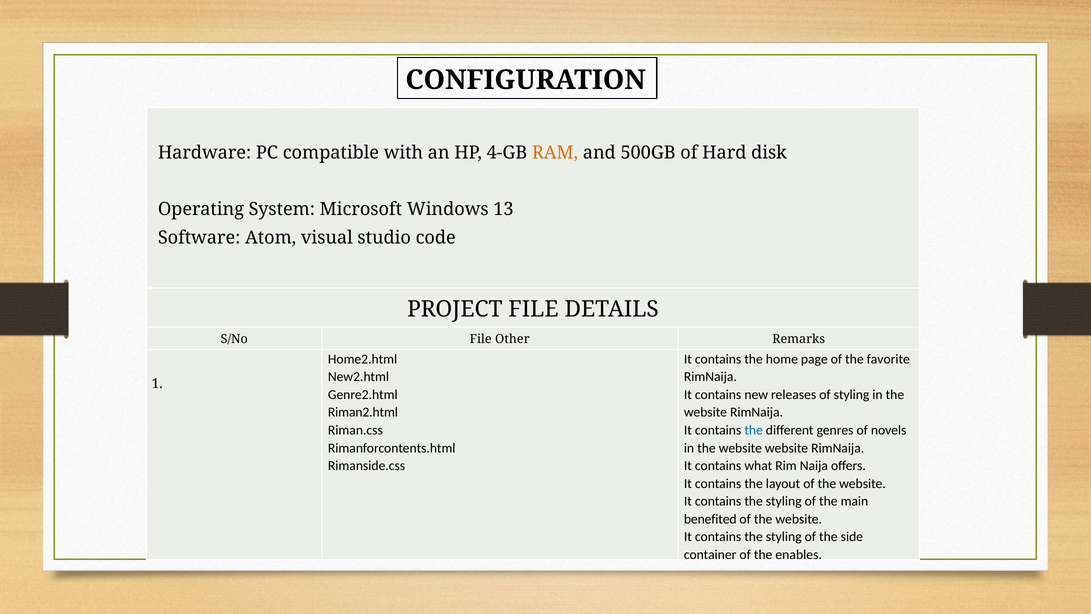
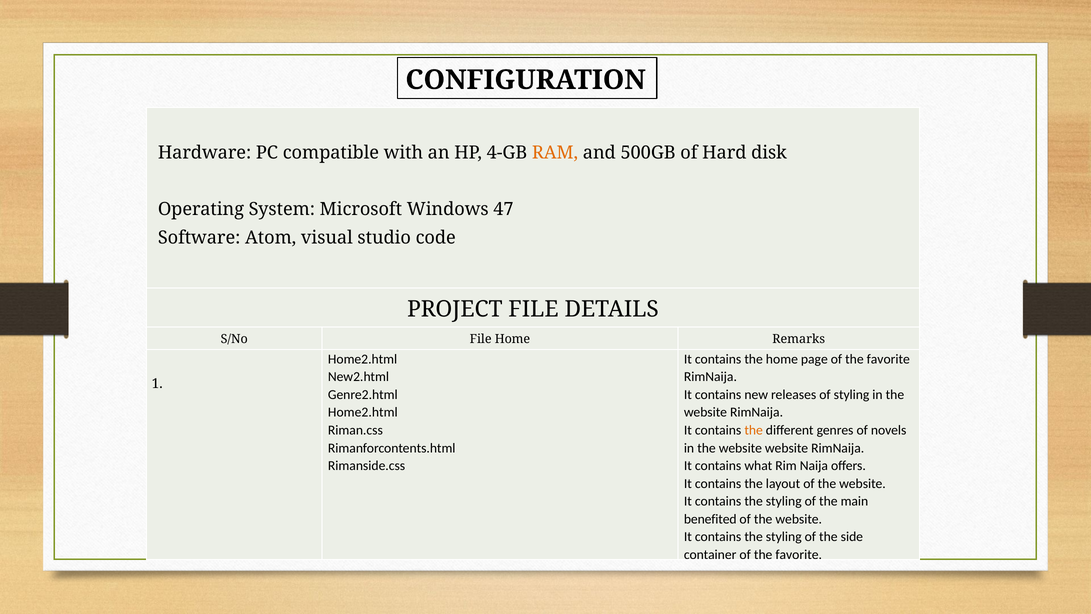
13: 13 -> 47
File Other: Other -> Home
Riman2.html at (363, 412): Riman2.html -> Home2.html
the at (754, 430) colour: blue -> orange
container of the enables: enables -> favorite
